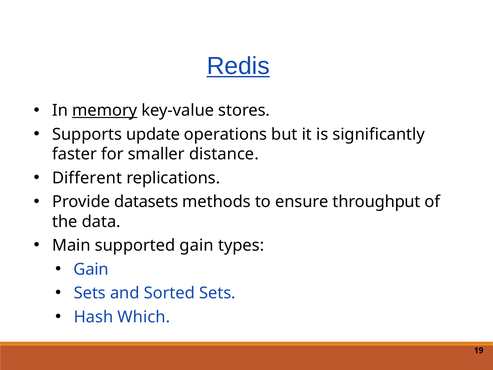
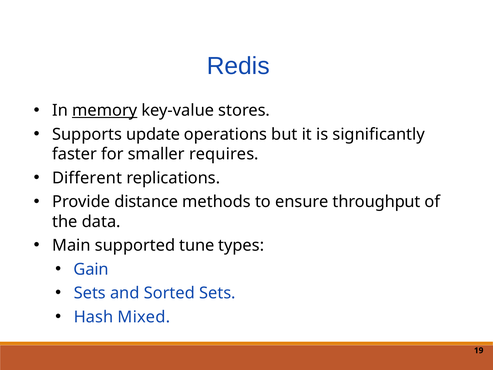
Redis underline: present -> none
distance: distance -> requires
datasets: datasets -> distance
supported gain: gain -> tune
Which: Which -> Mixed
